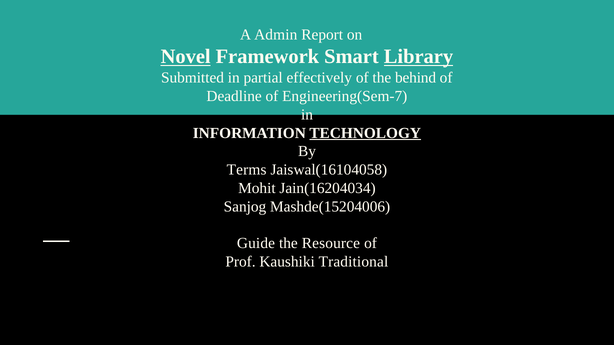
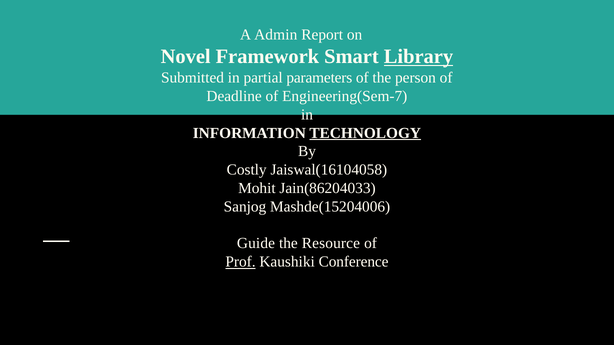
Novel underline: present -> none
effectively: effectively -> parameters
behind: behind -> person
Terms: Terms -> Costly
Jain(16204034: Jain(16204034 -> Jain(86204033
Prof underline: none -> present
Traditional: Traditional -> Conference
